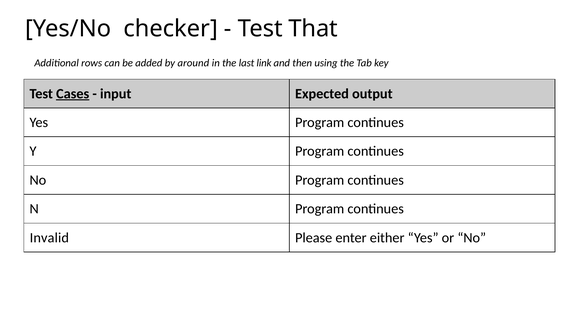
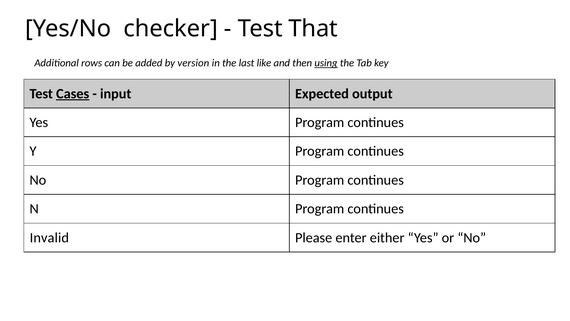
around: around -> version
link: link -> like
using underline: none -> present
